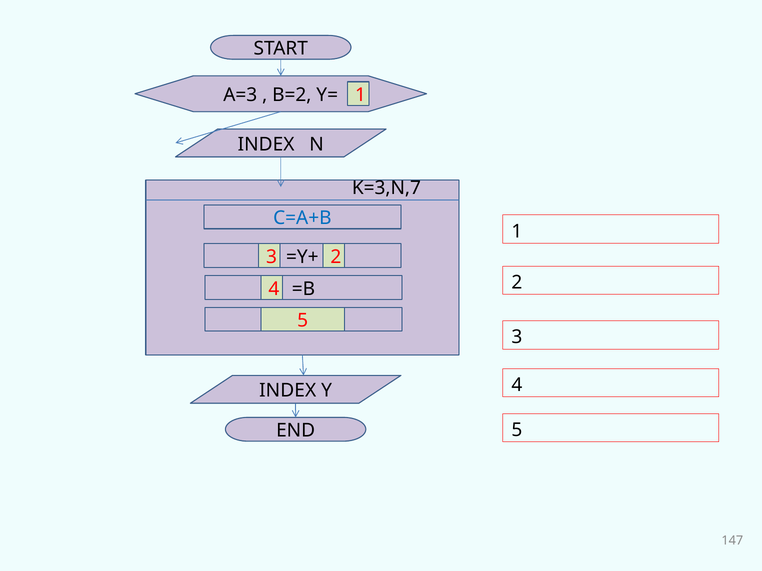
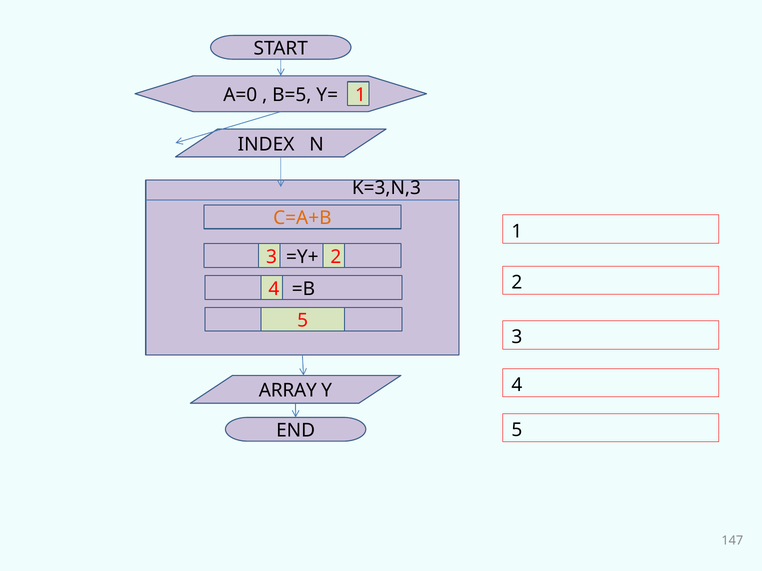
A=3: A=3 -> A=0
B=2: B=2 -> B=5
K=3,N,7: K=3,N,7 -> K=3,N,3
C=A+B colour: blue -> orange
INDEX at (288, 391): INDEX -> ARRAY
